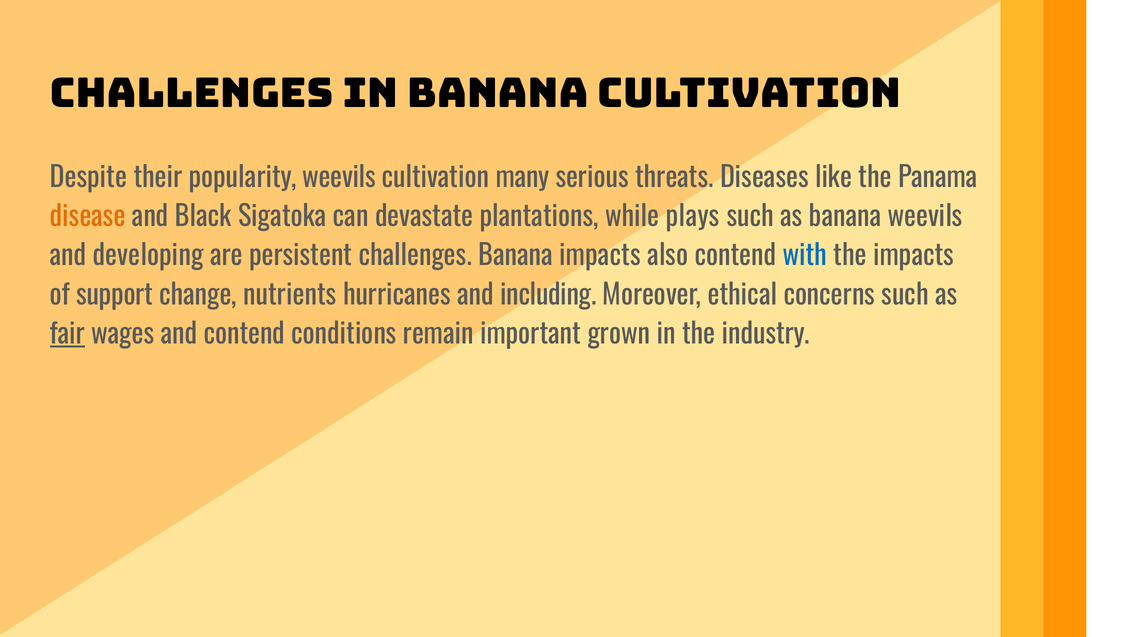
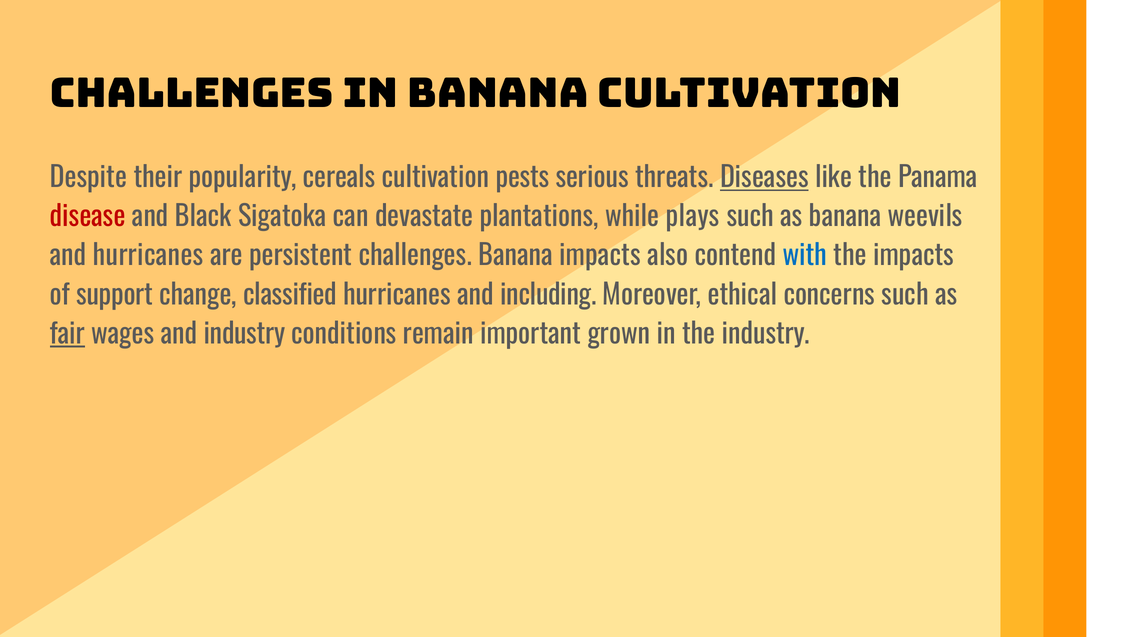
popularity weevils: weevils -> cereals
many: many -> pests
Diseases underline: none -> present
disease colour: orange -> red
and developing: developing -> hurricanes
nutrients: nutrients -> classified
and contend: contend -> industry
